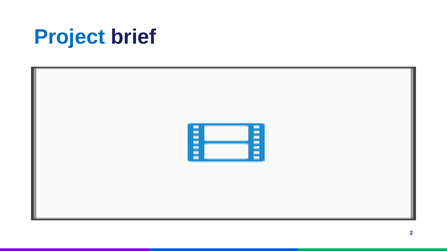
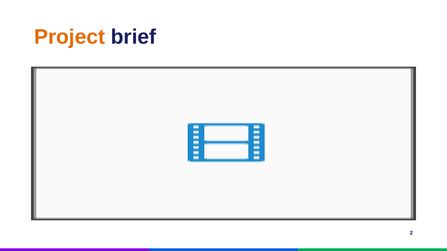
Project colour: blue -> orange
